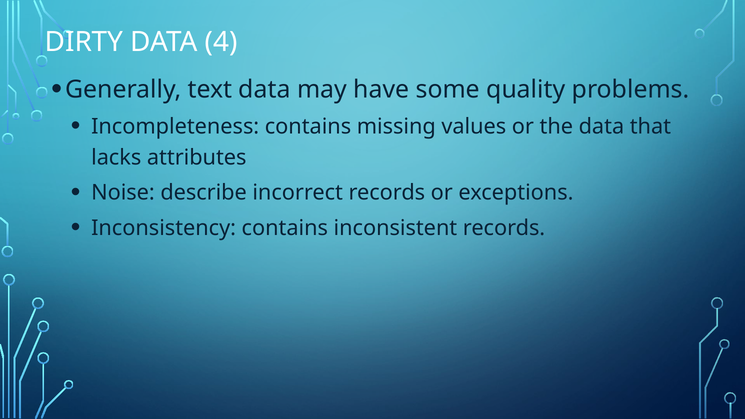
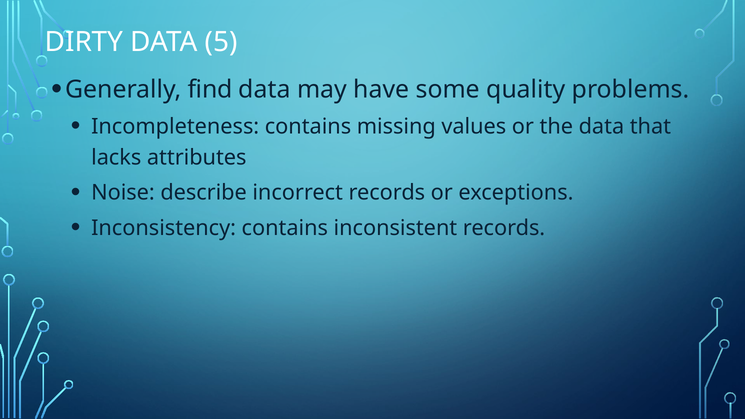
4: 4 -> 5
text: text -> find
